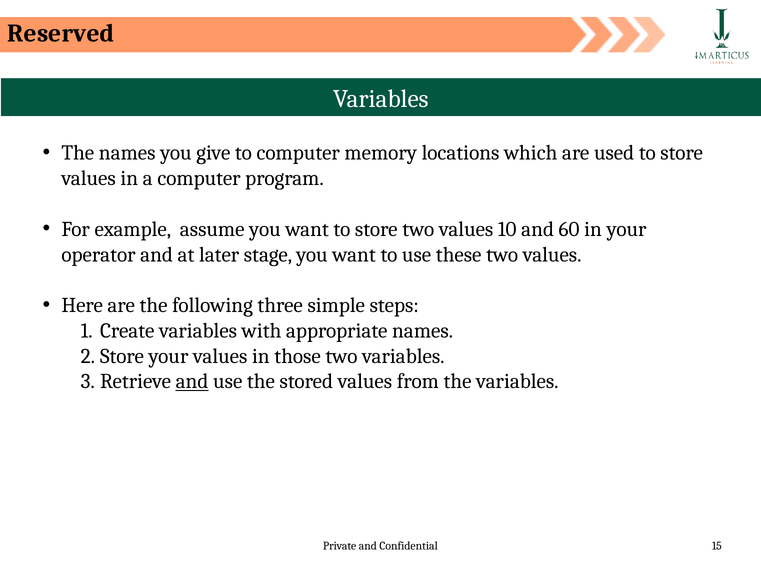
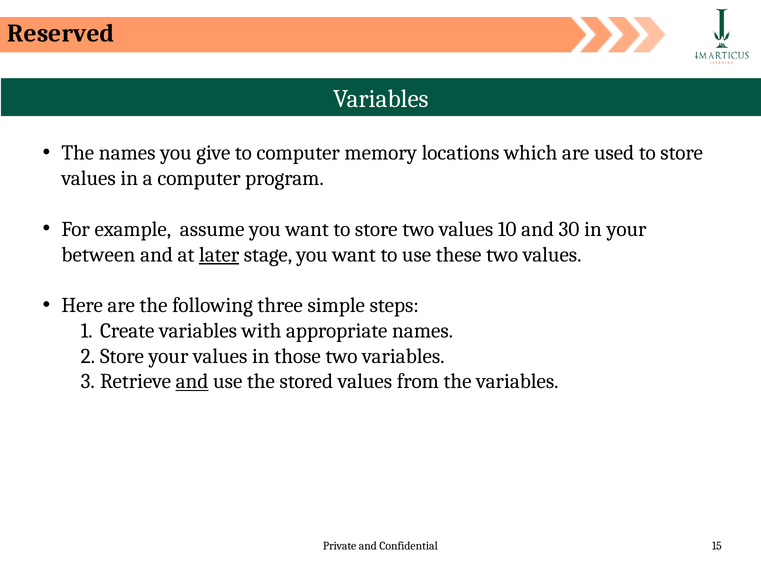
60: 60 -> 30
operator: operator -> between
later underline: none -> present
